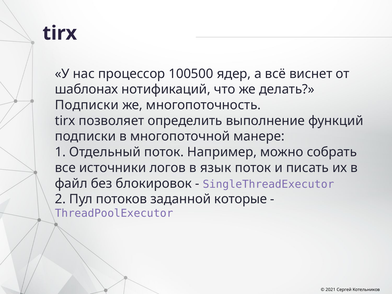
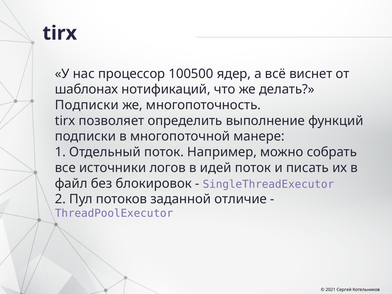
язык: язык -> идей
которые: которые -> отличие
